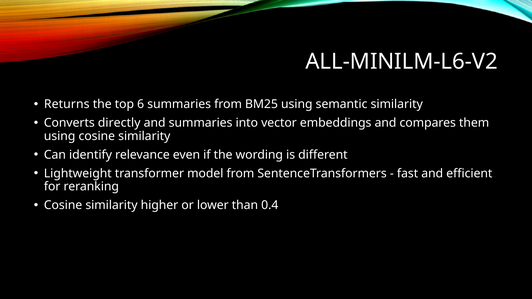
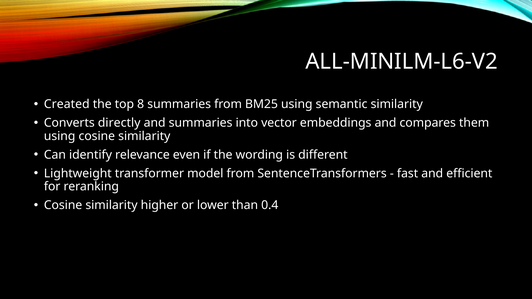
Returns: Returns -> Created
6: 6 -> 8
